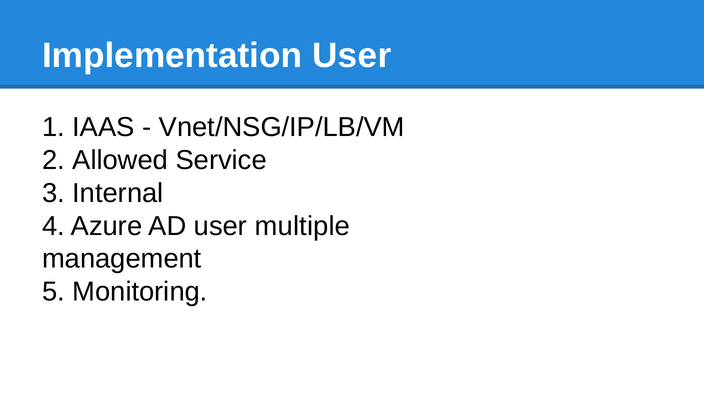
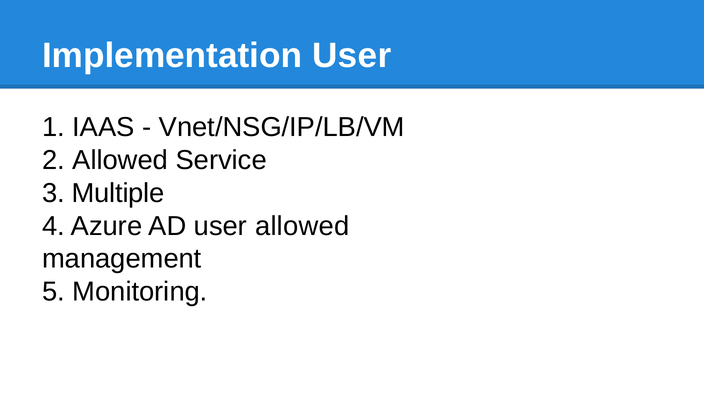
Internal: Internal -> Multiple
user multiple: multiple -> allowed
